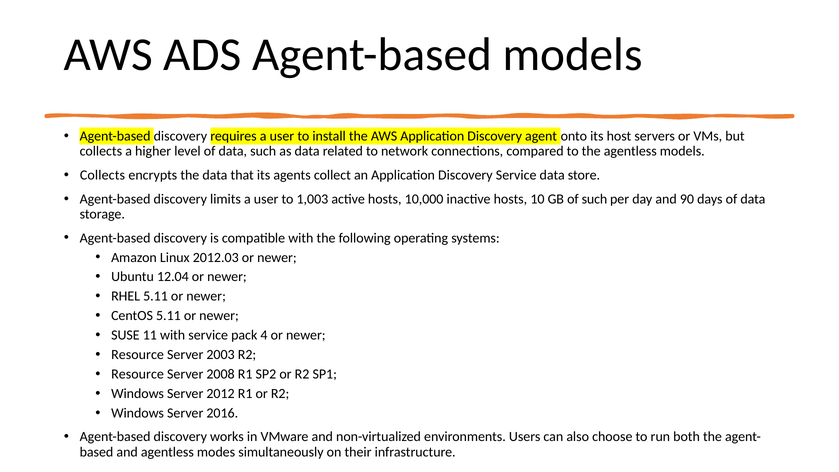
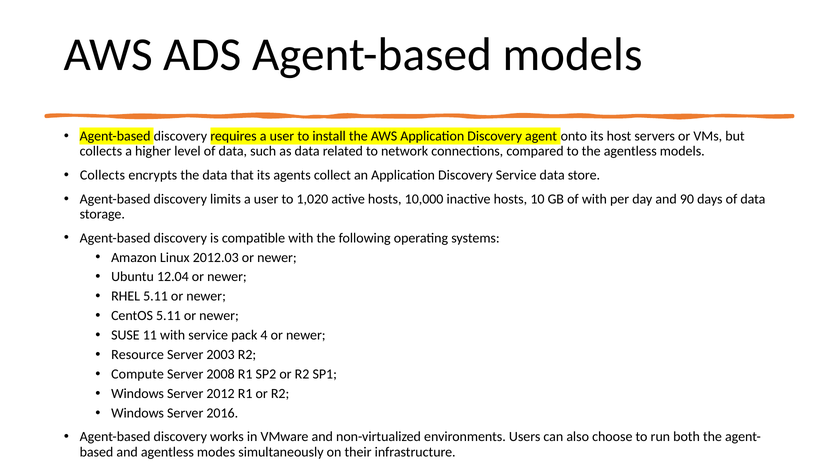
1,003: 1,003 -> 1,020
of such: such -> with
Resource at (138, 374): Resource -> Compute
